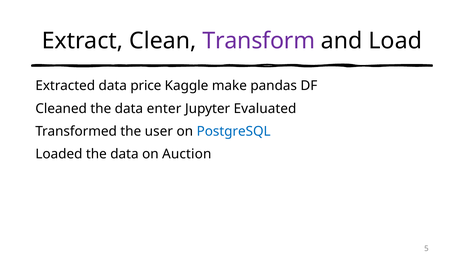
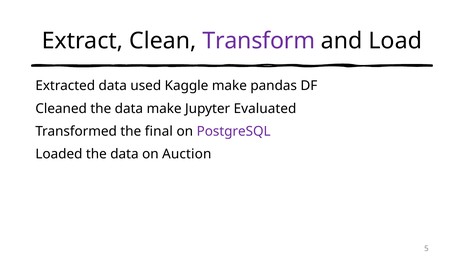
price: price -> used
data enter: enter -> make
user: user -> final
PostgreSQL colour: blue -> purple
